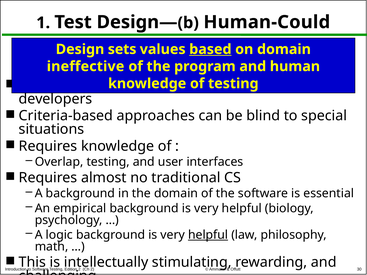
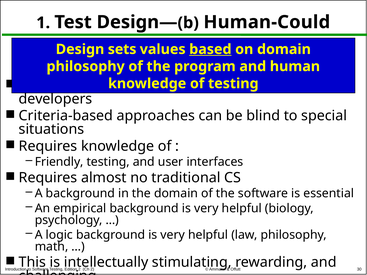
ineffective at (86, 66): ineffective -> philosophy
Overlap: Overlap -> Friendly
helpful at (208, 235) underline: present -> none
